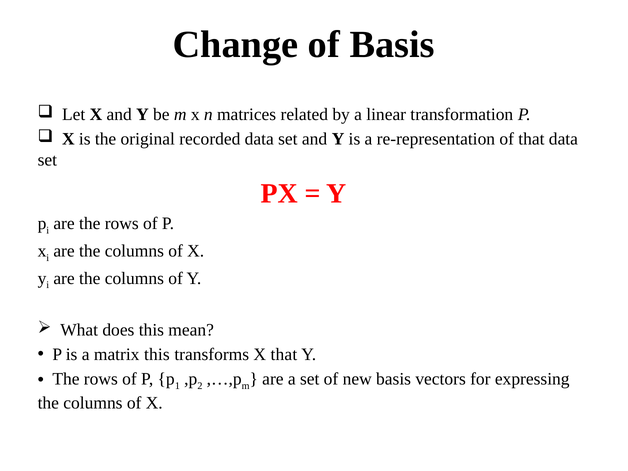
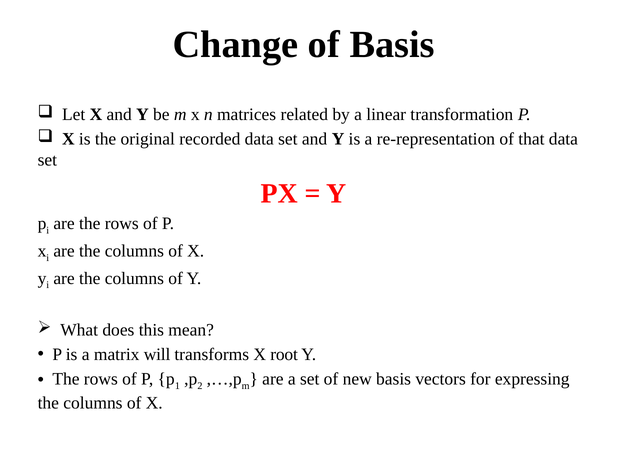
matrix this: this -> will
X that: that -> root
